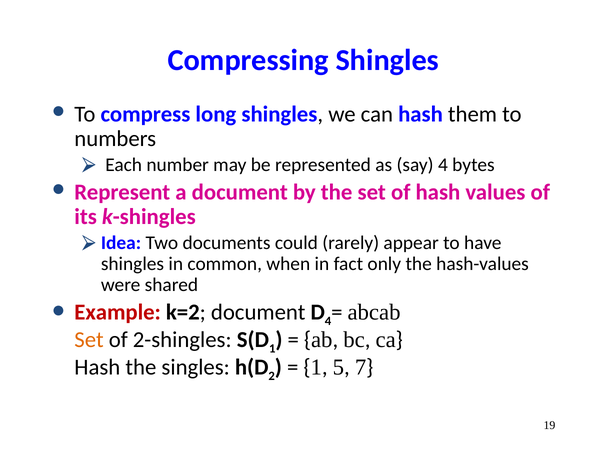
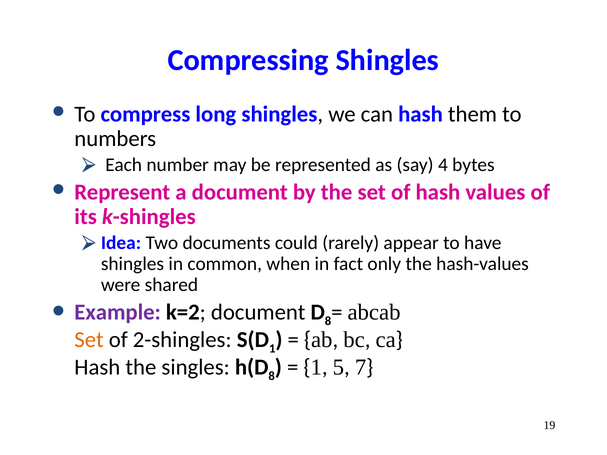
Example colour: red -> purple
4 at (328, 321): 4 -> 8
2 at (272, 376): 2 -> 8
